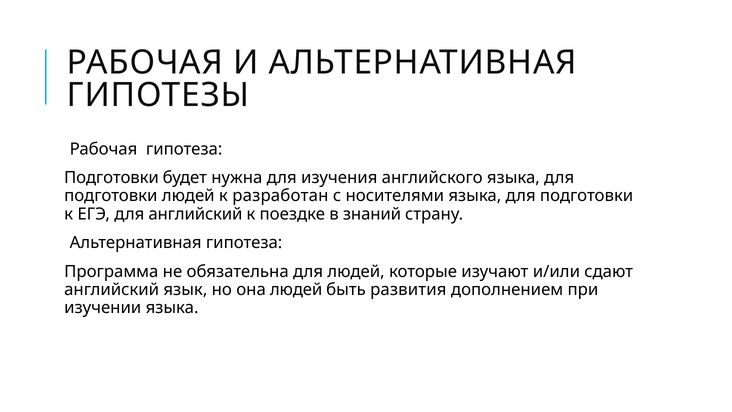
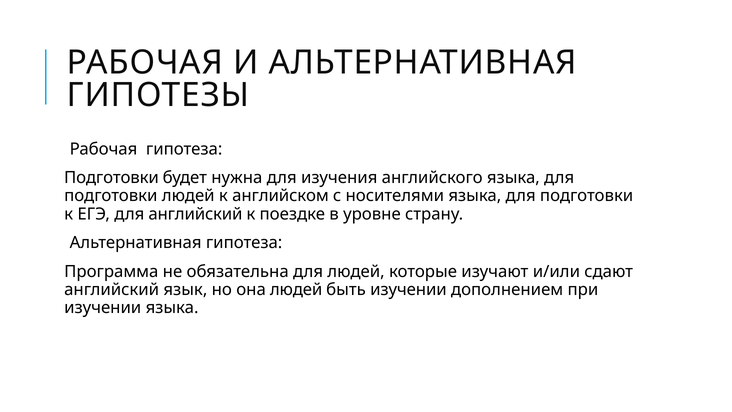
разработан: разработан -> английском
знаний: знаний -> уровне
быть развития: развития -> изучении
